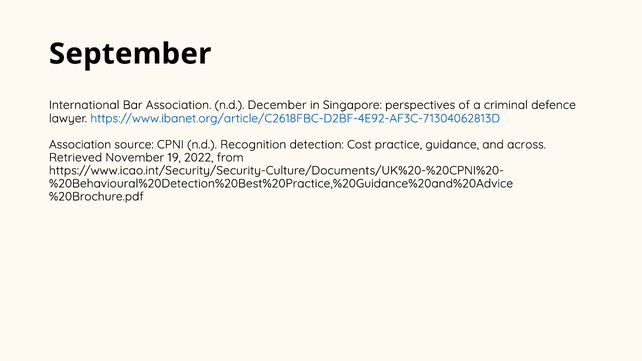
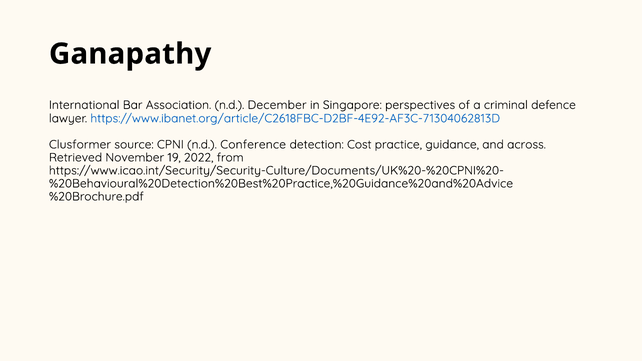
September: September -> Ganapathy
Association at (80, 145): Association -> Clusformer
Recognition: Recognition -> Conference
